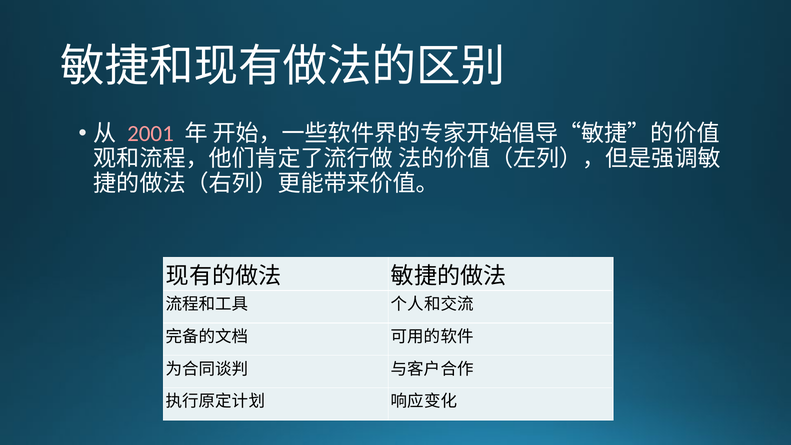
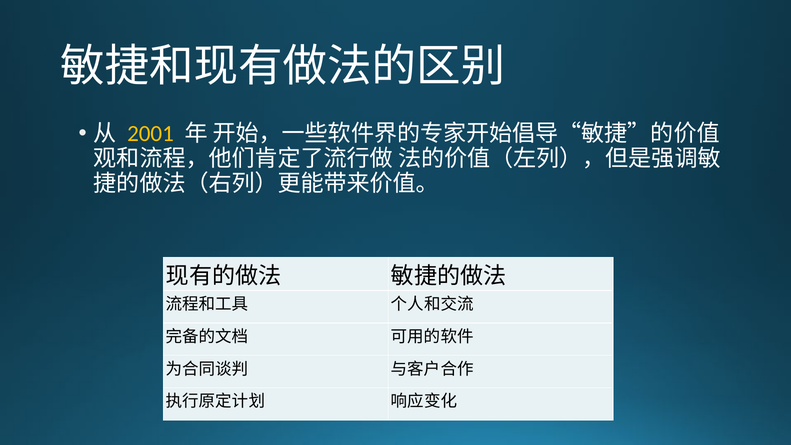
2001 colour: pink -> yellow
